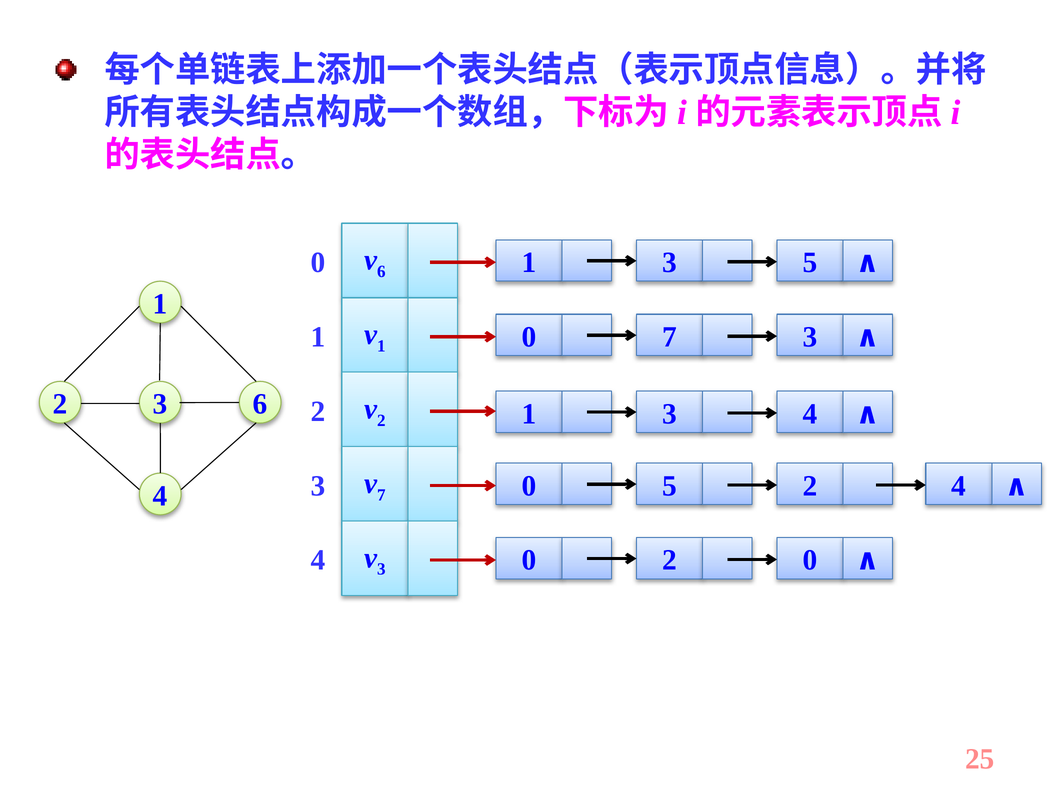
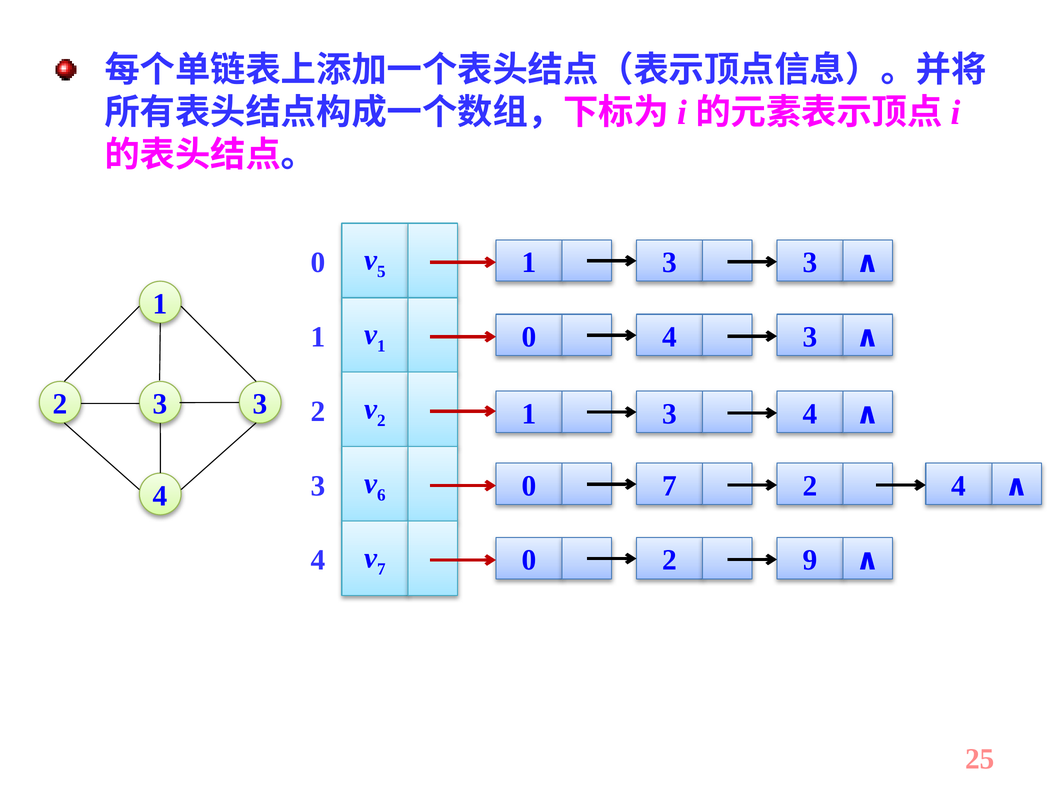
6 at (381, 271): 6 -> 5
3 5: 5 -> 3
0 7: 7 -> 4
2 6: 6 -> 3
7 at (381, 495): 7 -> 6
0 5: 5 -> 7
3 at (381, 569): 3 -> 7
2 0: 0 -> 9
